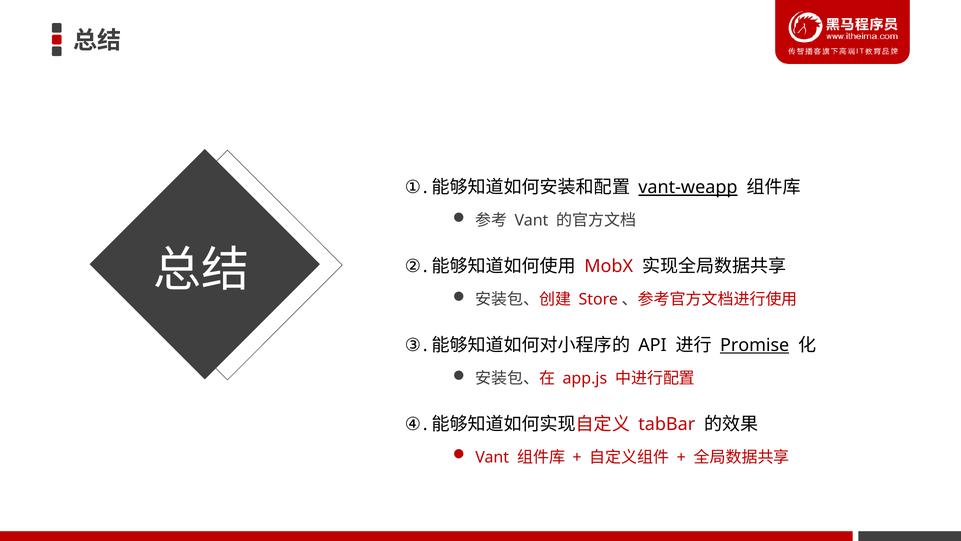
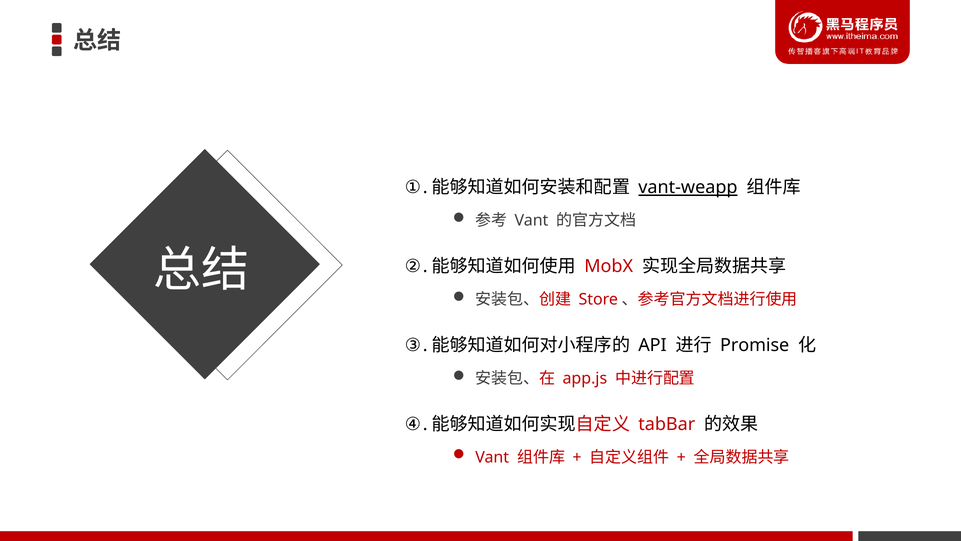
Promise underline: present -> none
